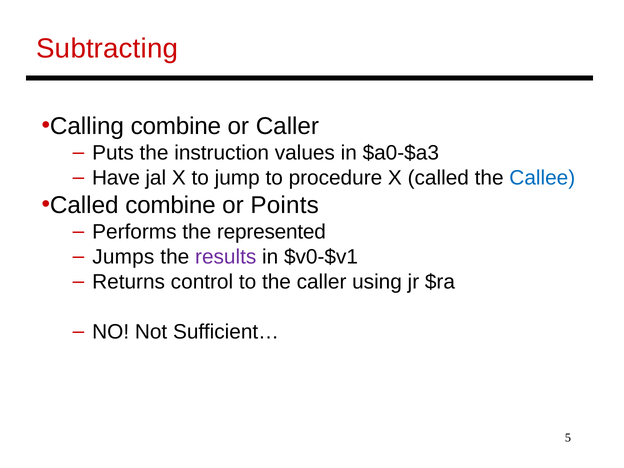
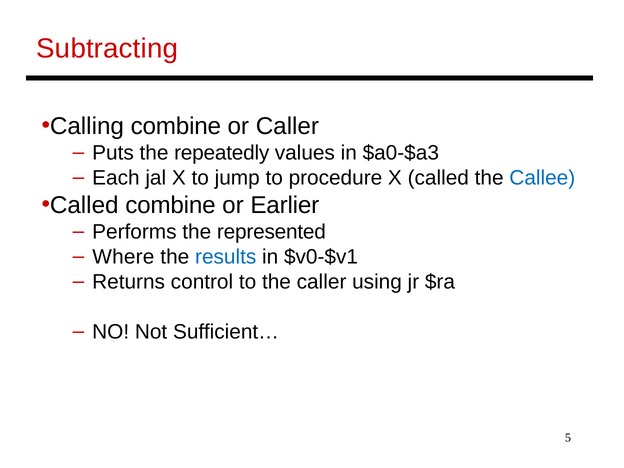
instruction: instruction -> repeatedly
Have: Have -> Each
Points: Points -> Earlier
Jumps: Jumps -> Where
results colour: purple -> blue
